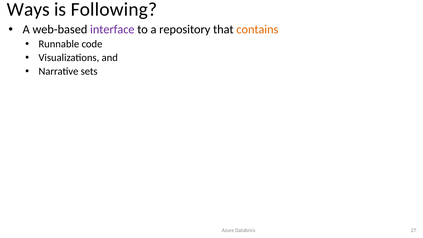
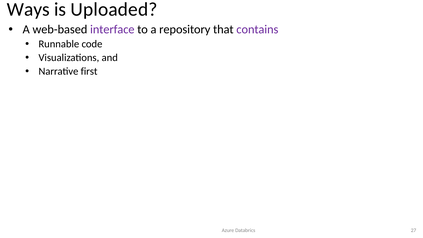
Following: Following -> Uploaded
contains colour: orange -> purple
sets: sets -> first
